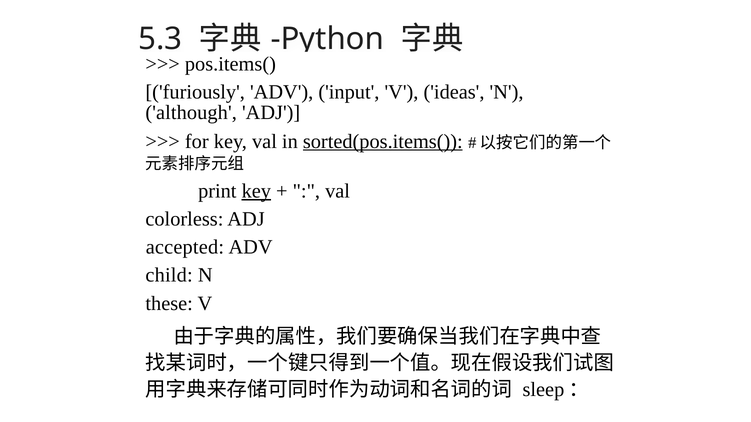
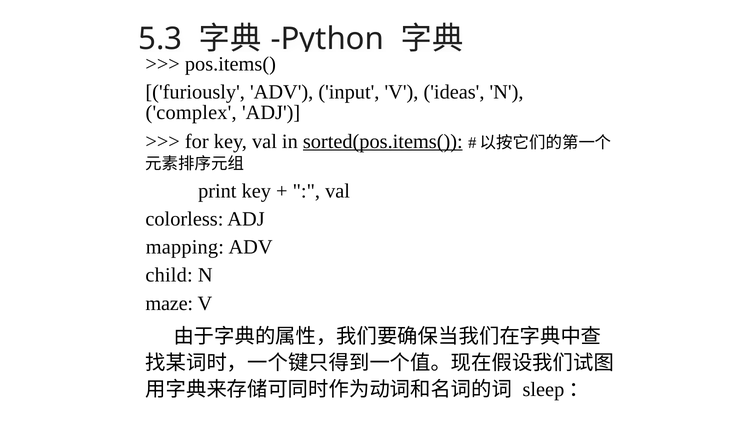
although: although -> complex
key at (256, 191) underline: present -> none
accepted: accepted -> mapping
these: these -> maze
